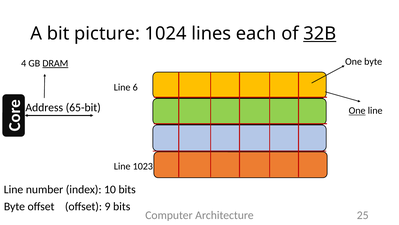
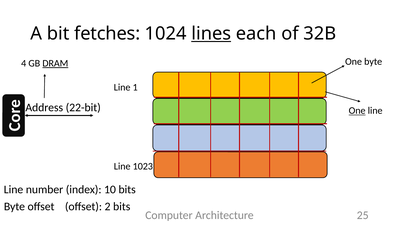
picture: picture -> fetches
lines underline: none -> present
32B underline: present -> none
6: 6 -> 1
65-bit: 65-bit -> 22-bit
9: 9 -> 2
